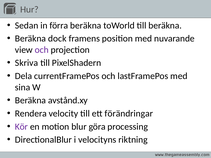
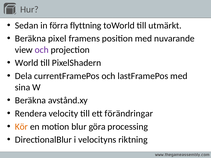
förra beräkna: beräkna -> flyttning
till beräkna: beräkna -> utmärkt
dock: dock -> pixel
Skriva: Skriva -> World
Kör colour: purple -> orange
